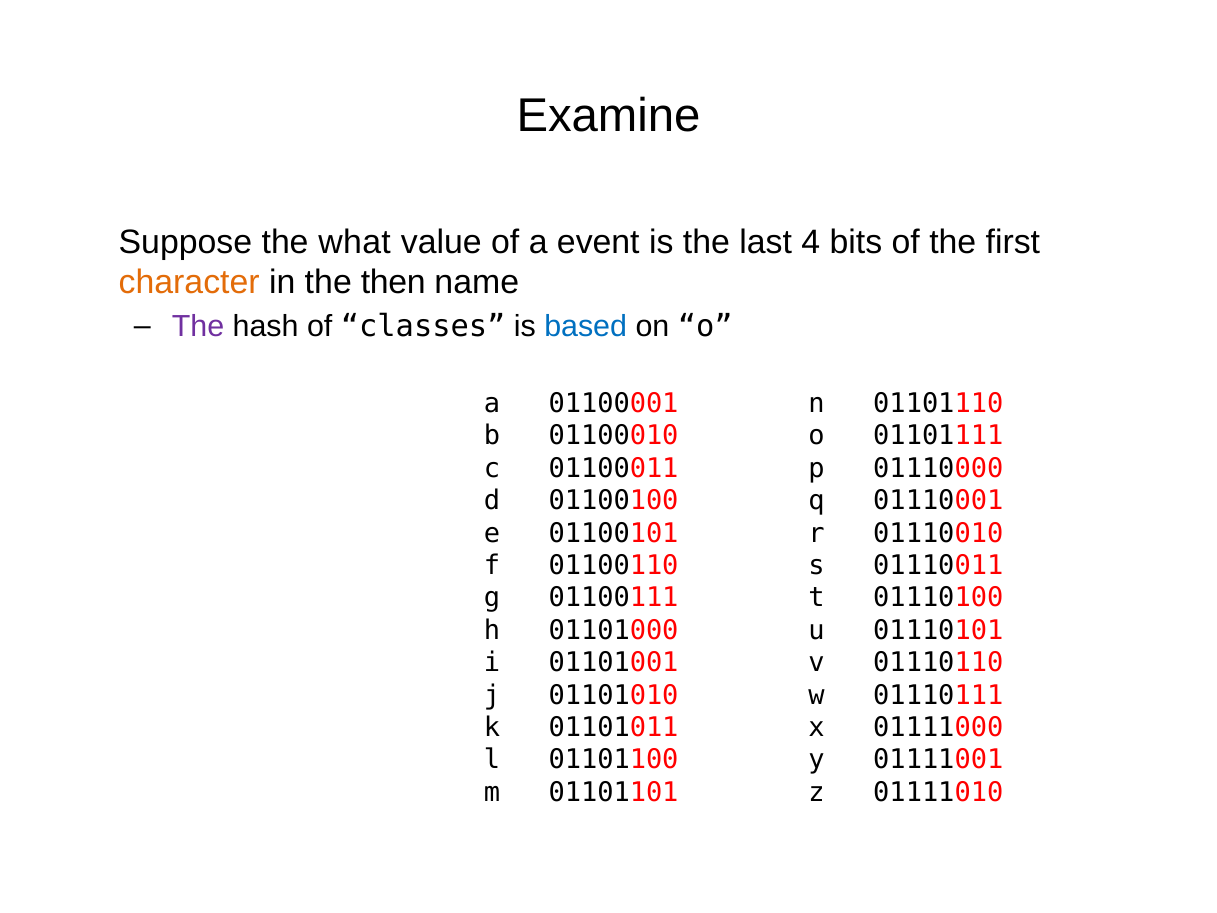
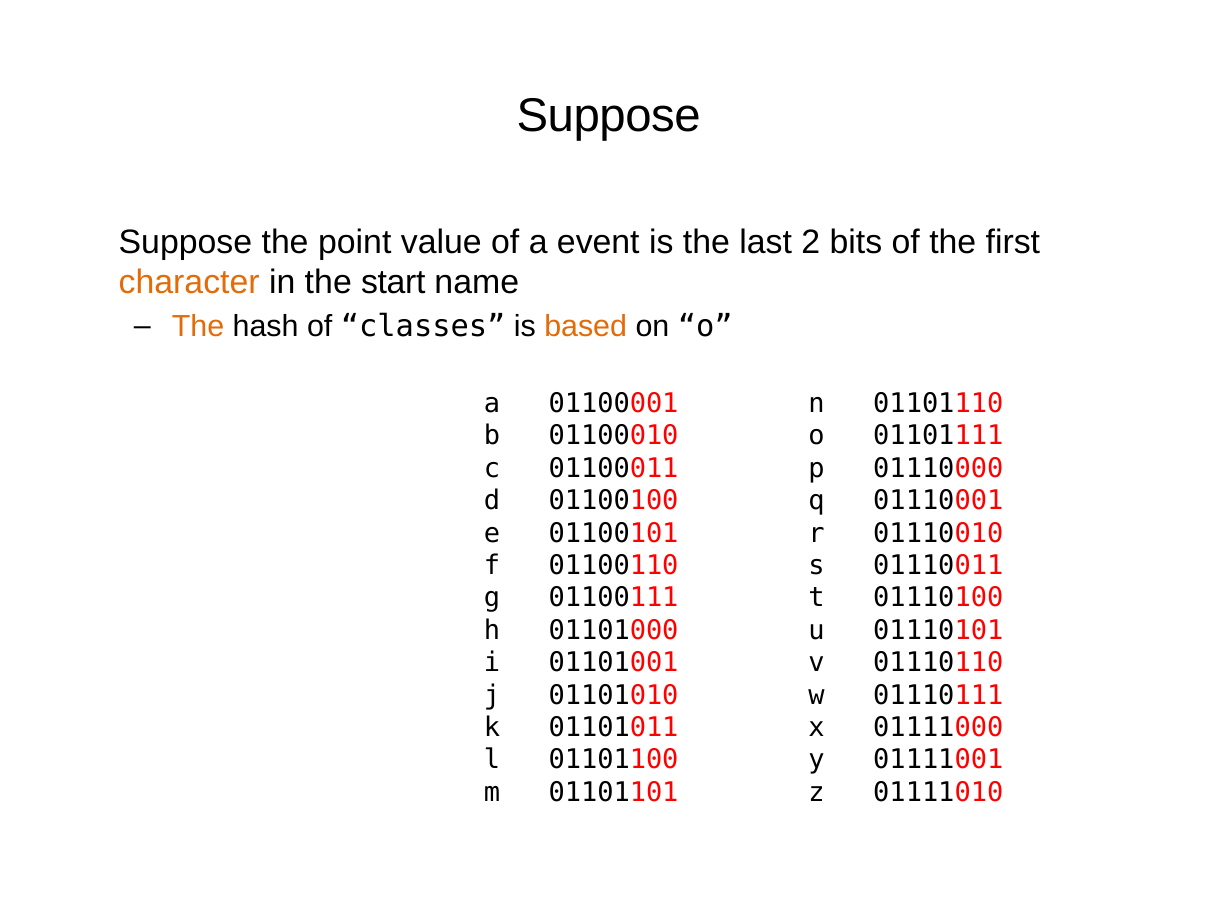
Examine at (608, 116): Examine -> Suppose
what: what -> point
4: 4 -> 2
then: then -> start
The at (198, 327) colour: purple -> orange
based colour: blue -> orange
